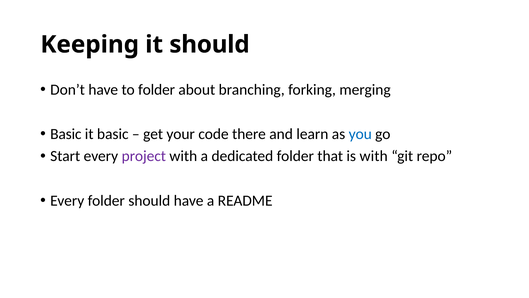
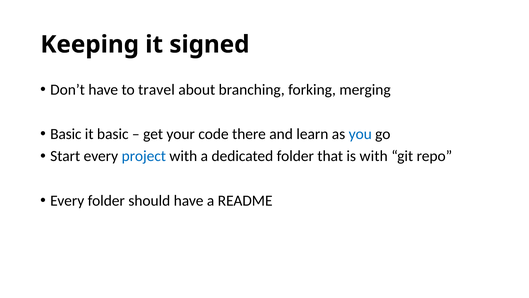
it should: should -> signed
to folder: folder -> travel
project colour: purple -> blue
